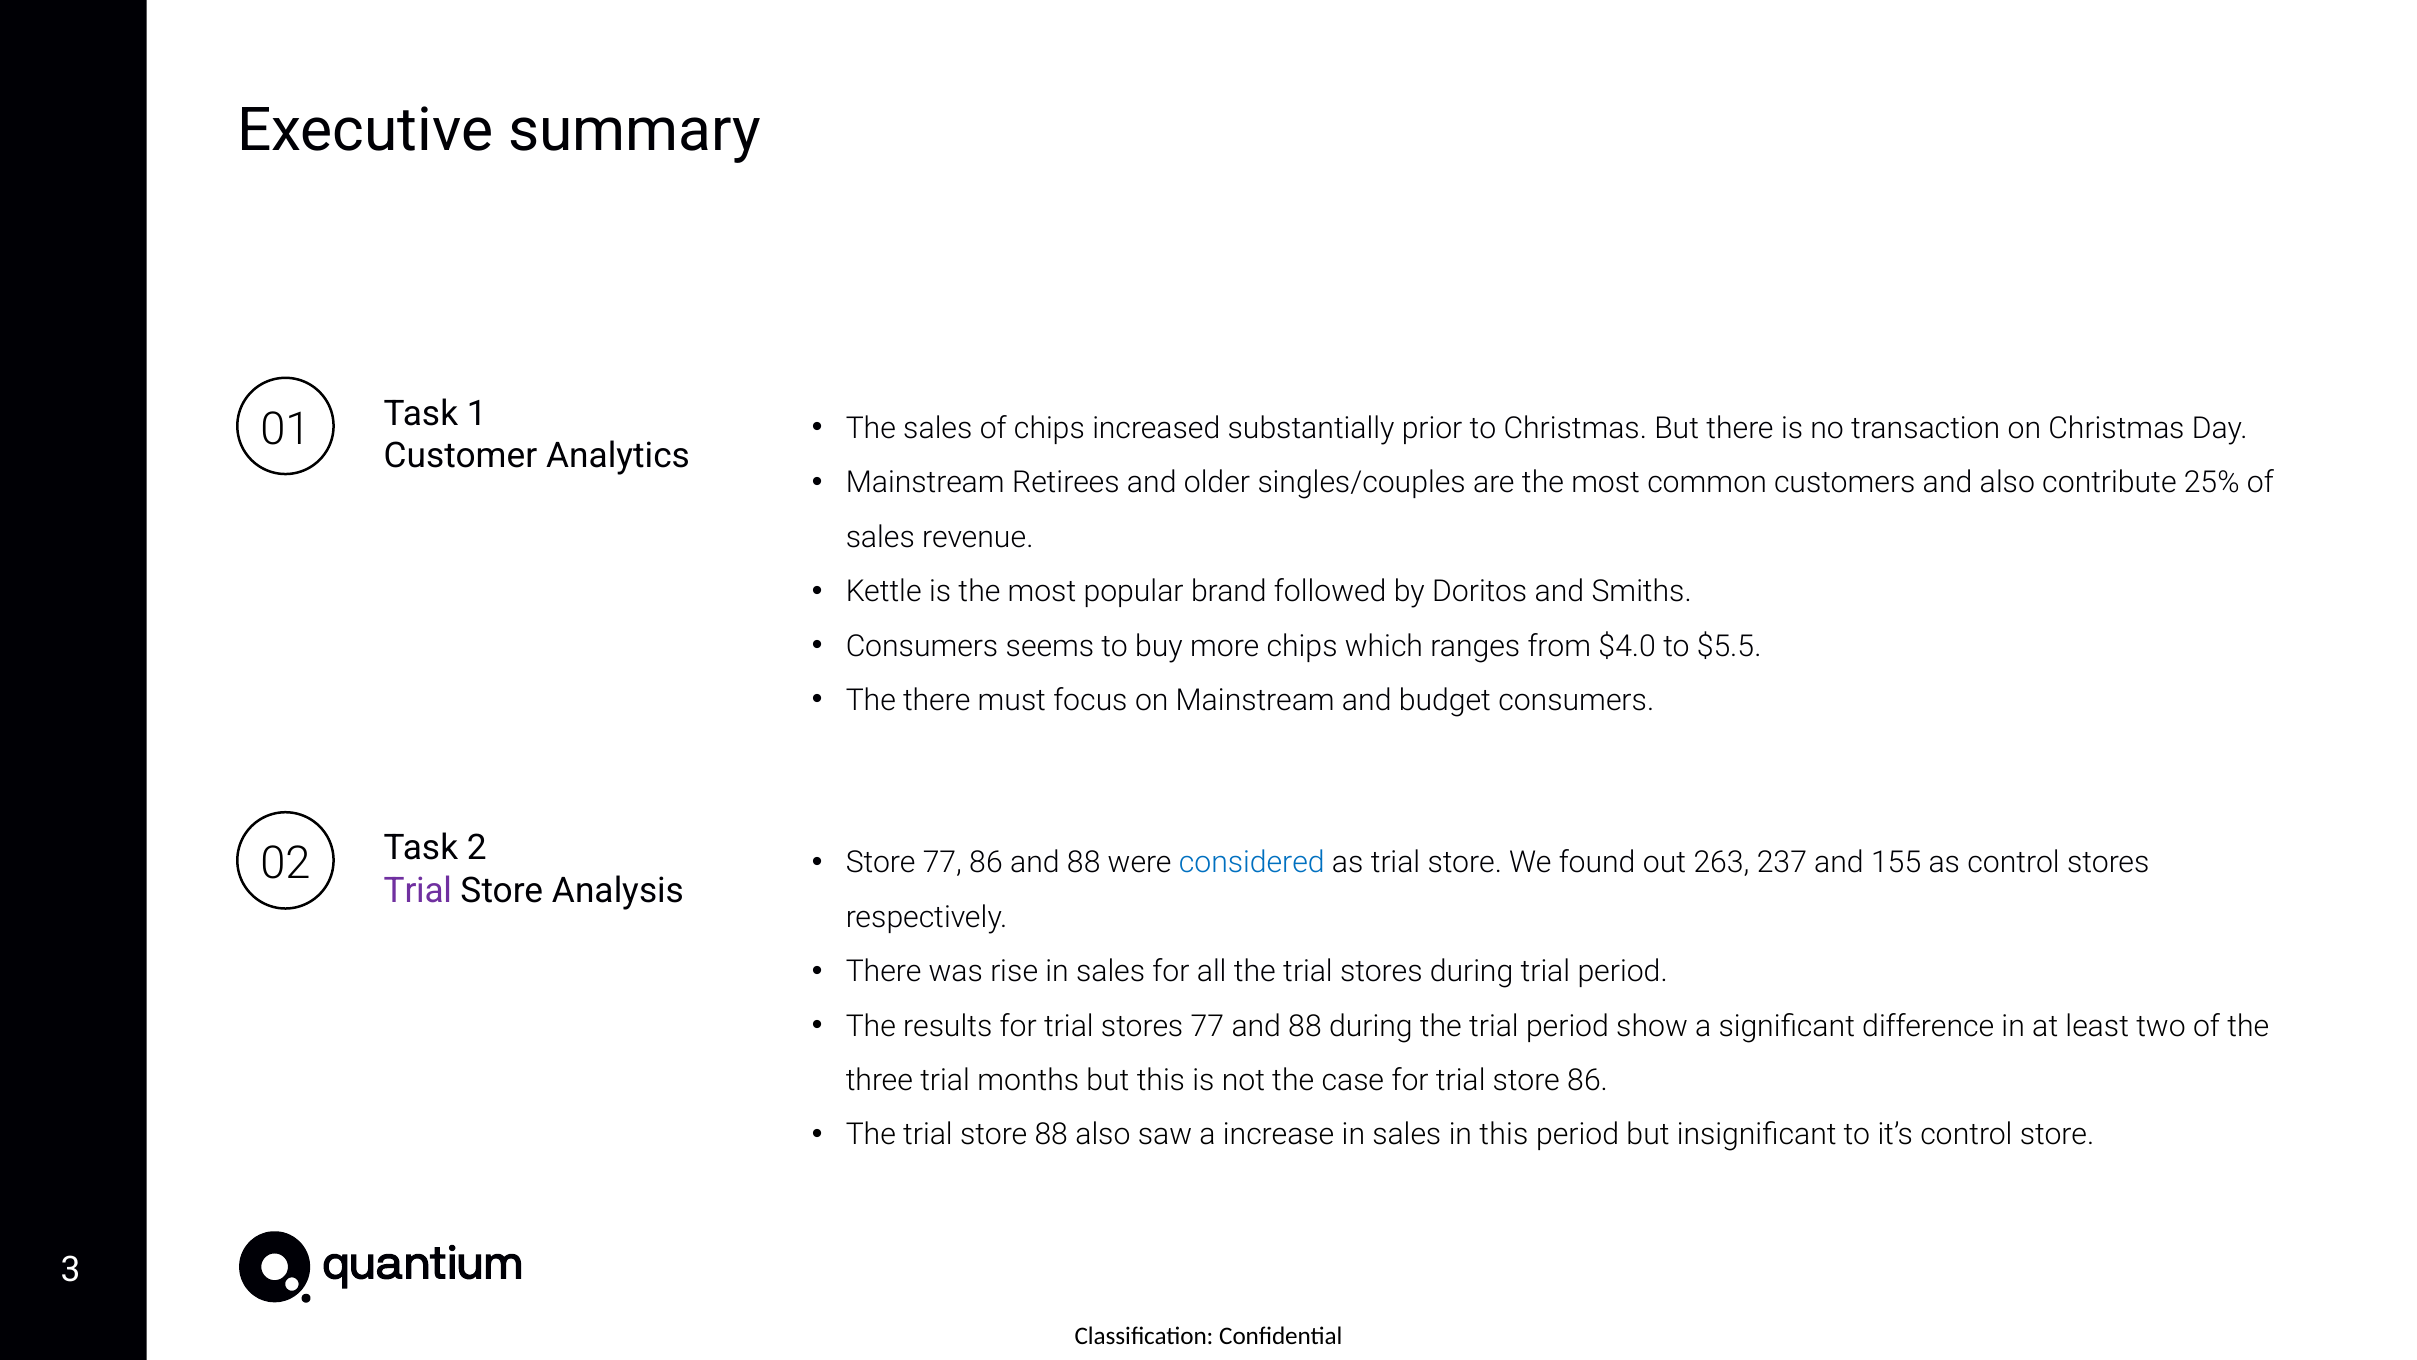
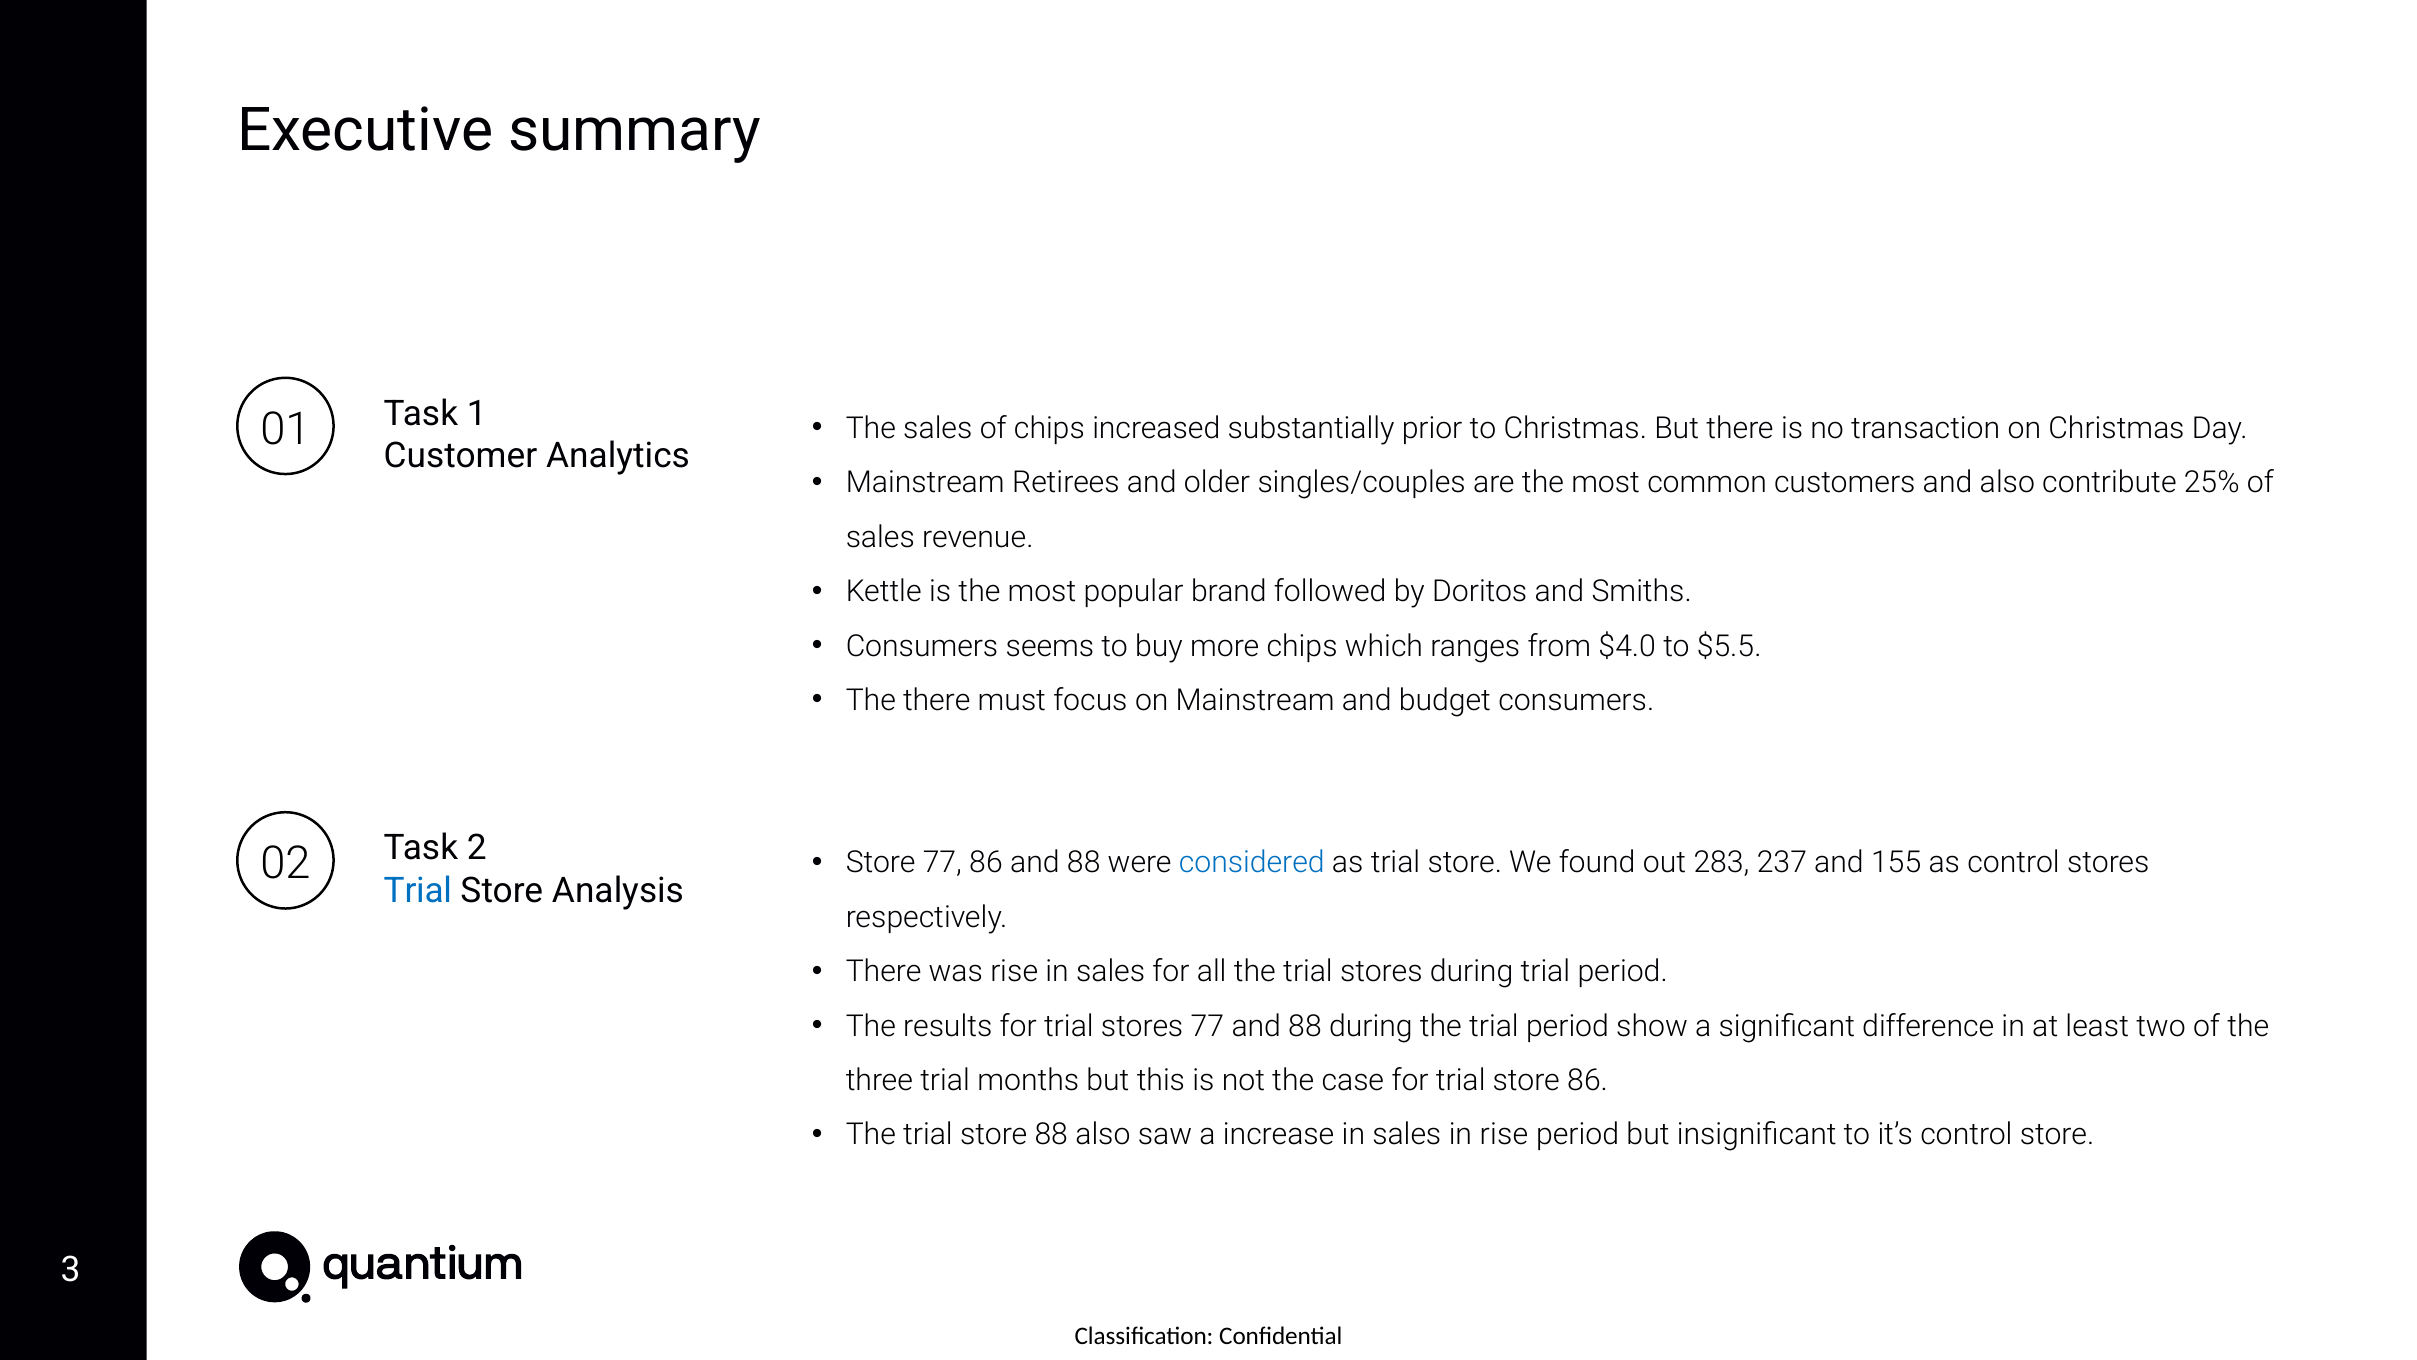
263: 263 -> 283
Trial at (418, 890) colour: purple -> blue
in this: this -> rise
